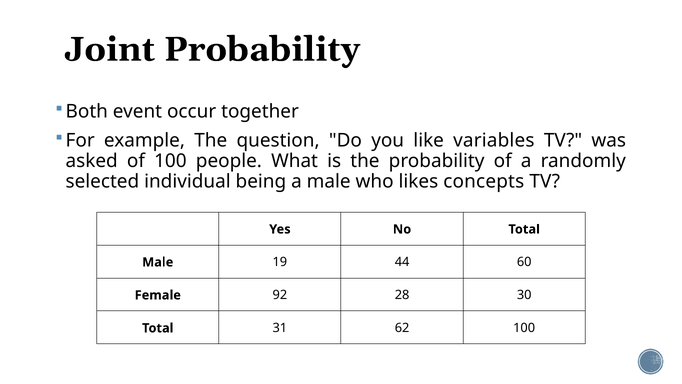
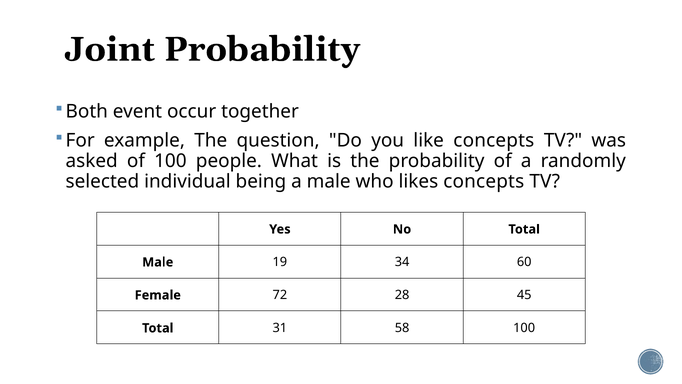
like variables: variables -> concepts
44: 44 -> 34
92: 92 -> 72
30: 30 -> 45
62: 62 -> 58
